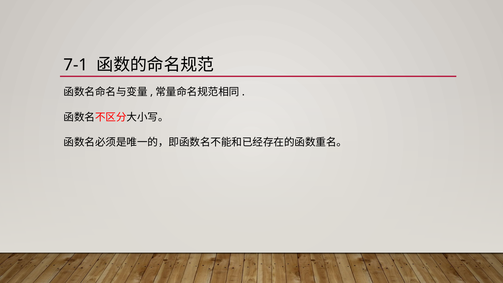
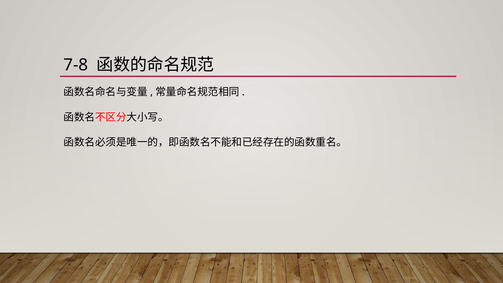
7-1: 7-1 -> 7-8
